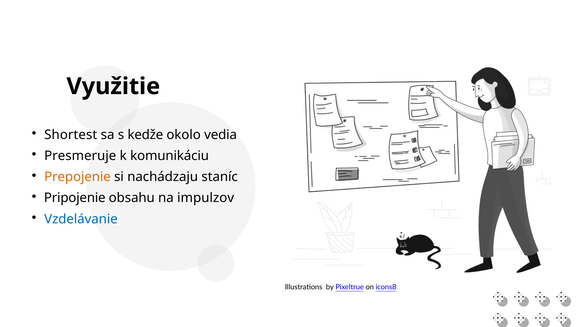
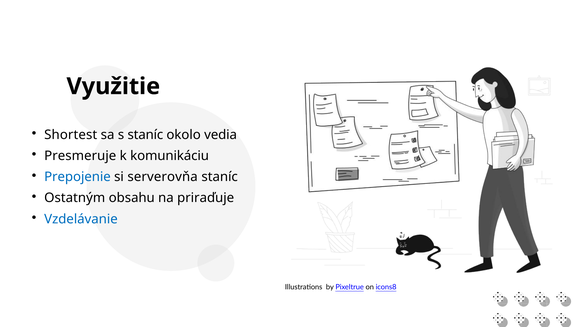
s kedže: kedže -> staníc
Prepojenie colour: orange -> blue
nachádzaju: nachádzaju -> serverovňa
Pripojenie: Pripojenie -> Ostatným
impulzov: impulzov -> priraďuje
